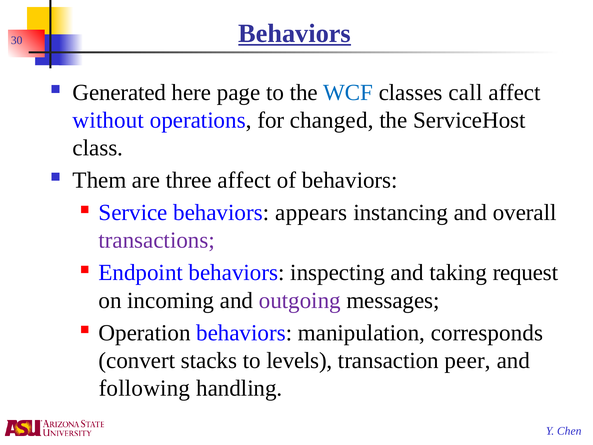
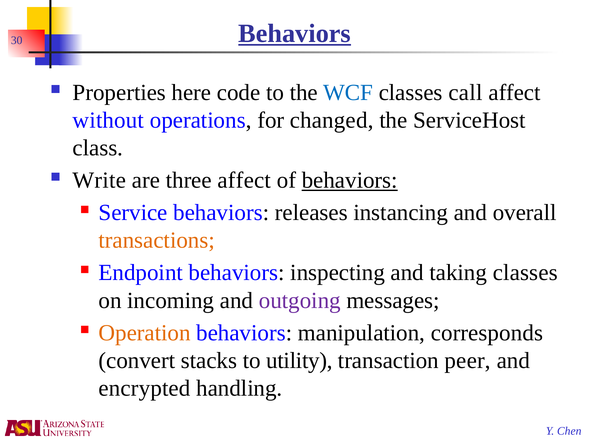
Generated: Generated -> Properties
page: page -> code
Them: Them -> Write
behaviors at (350, 180) underline: none -> present
appears: appears -> releases
transactions colour: purple -> orange
taking request: request -> classes
Operation colour: black -> orange
levels: levels -> utility
following: following -> encrypted
